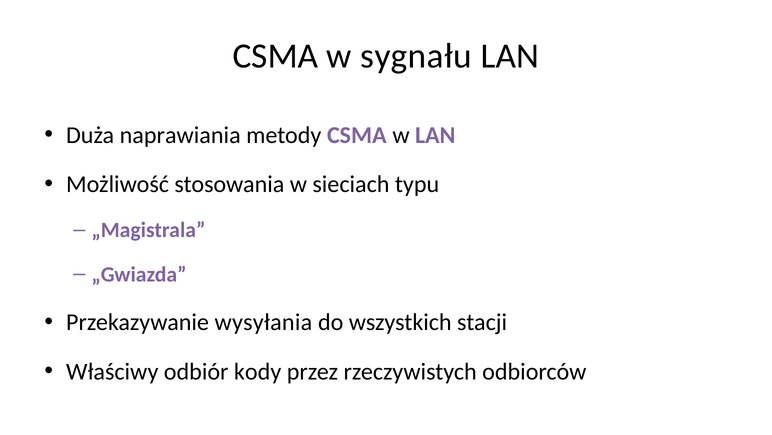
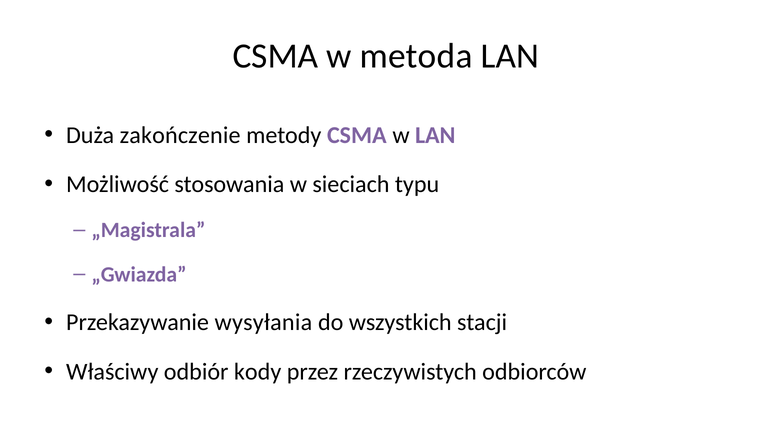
sygnału: sygnału -> metoda
naprawiania: naprawiania -> zakończenie
